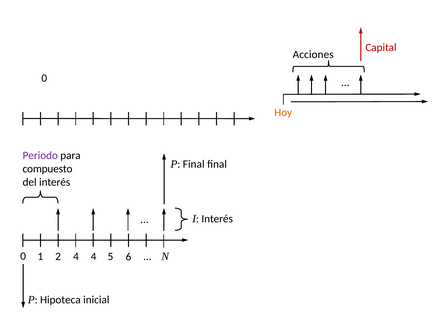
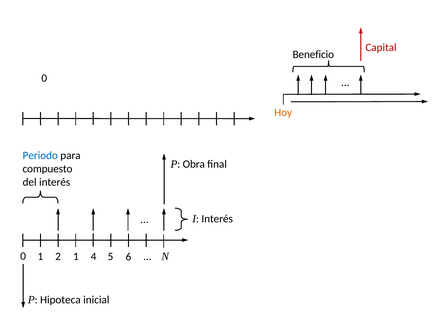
Acciones: Acciones -> Beneficio
Periodo colour: purple -> blue
P Final: Final -> Obra
2 4: 4 -> 1
